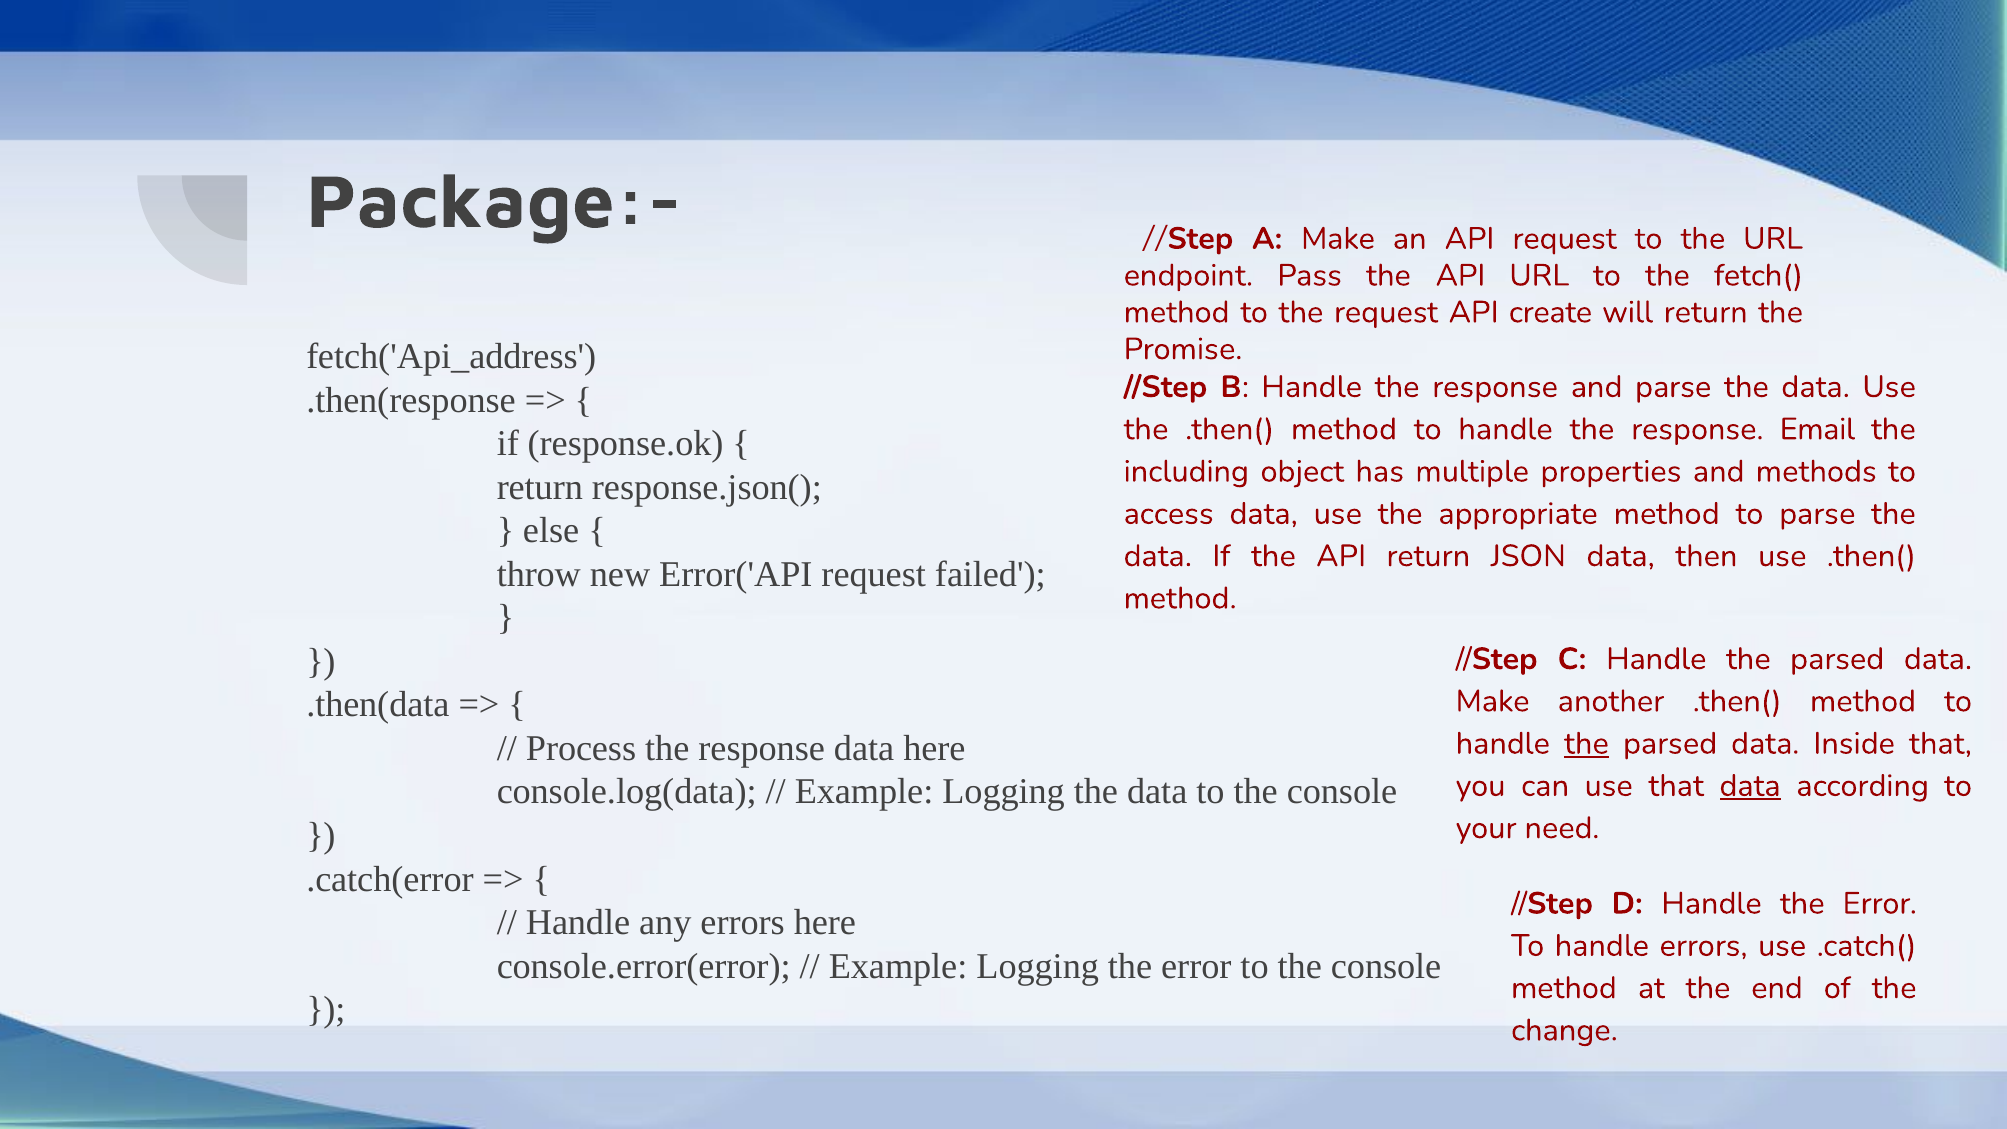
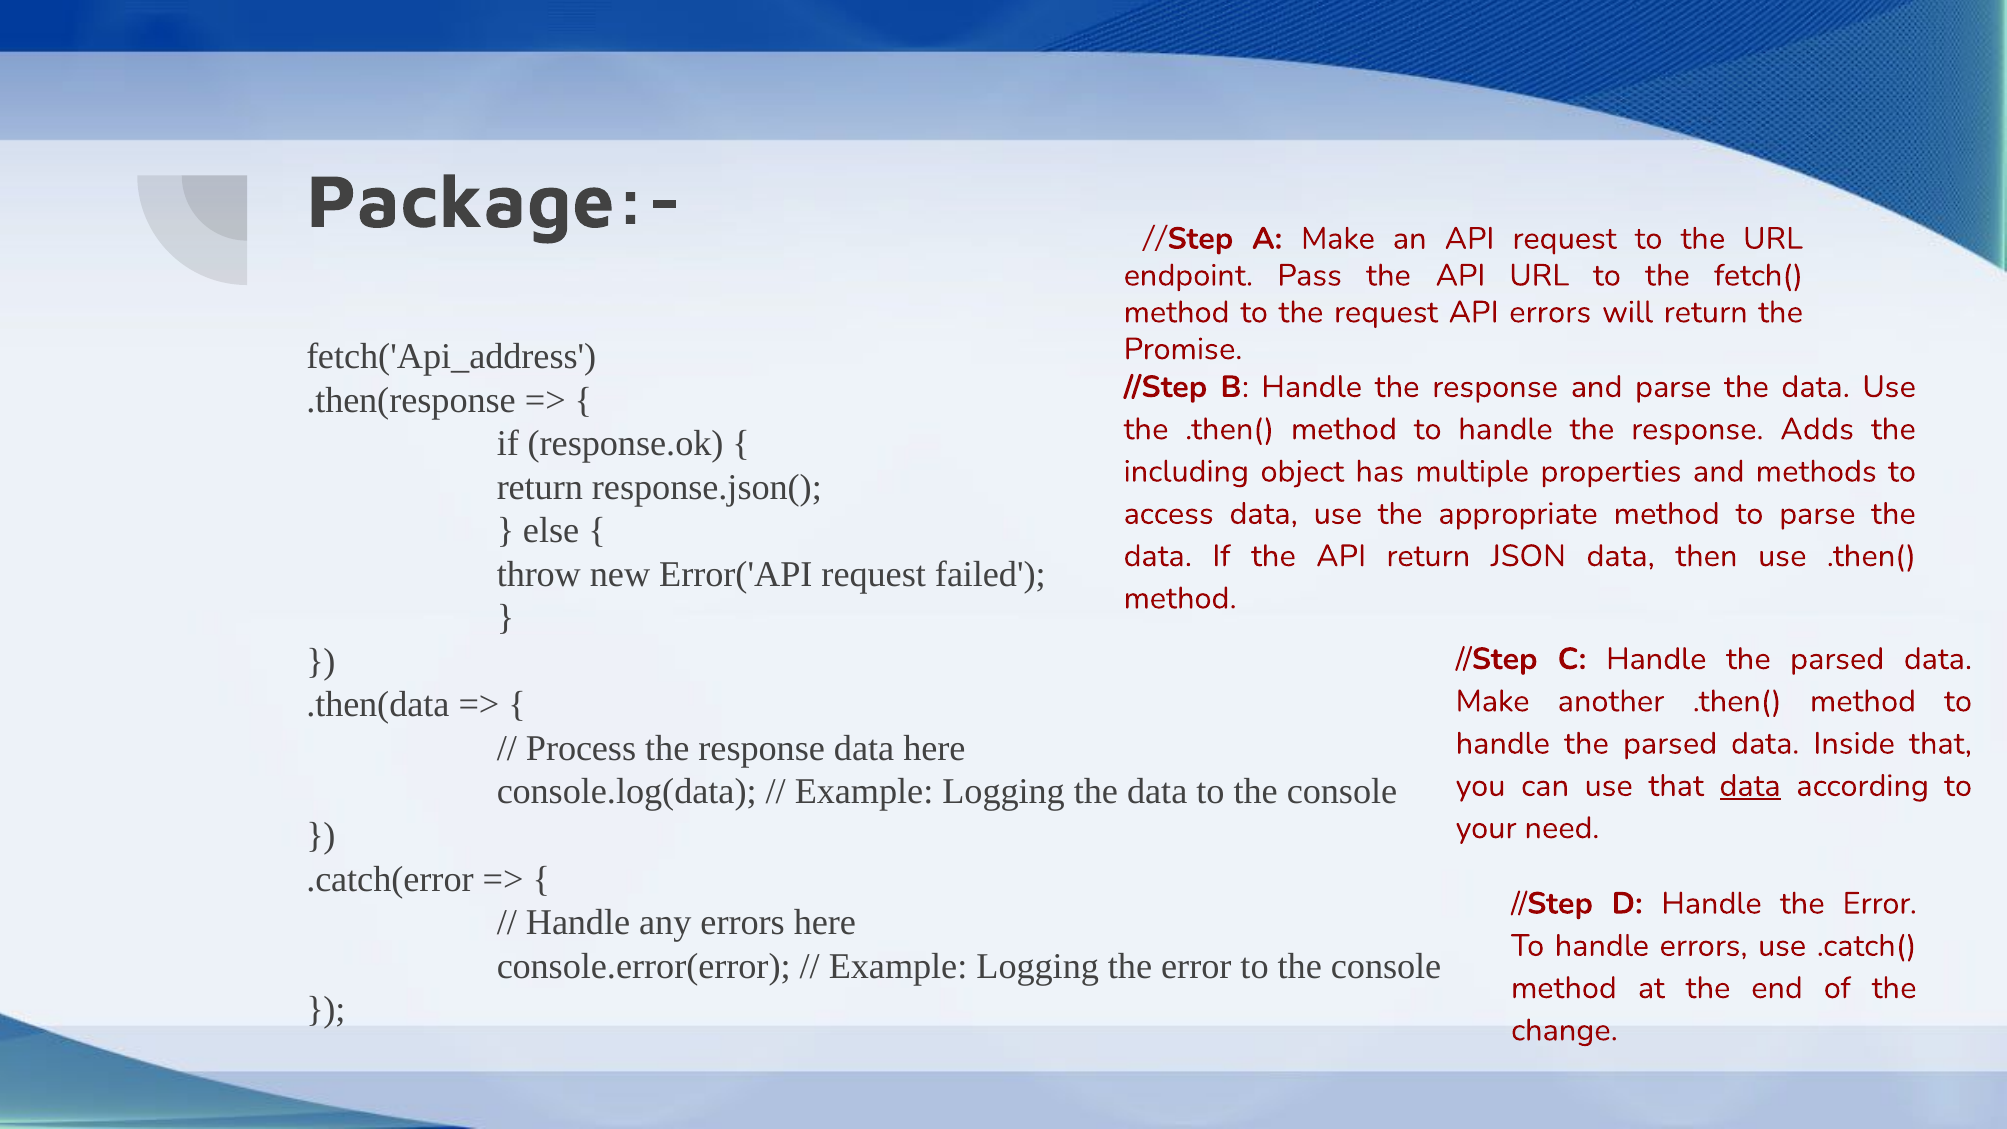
API create: create -> errors
Email: Email -> Adds
the at (1586, 743) underline: present -> none
